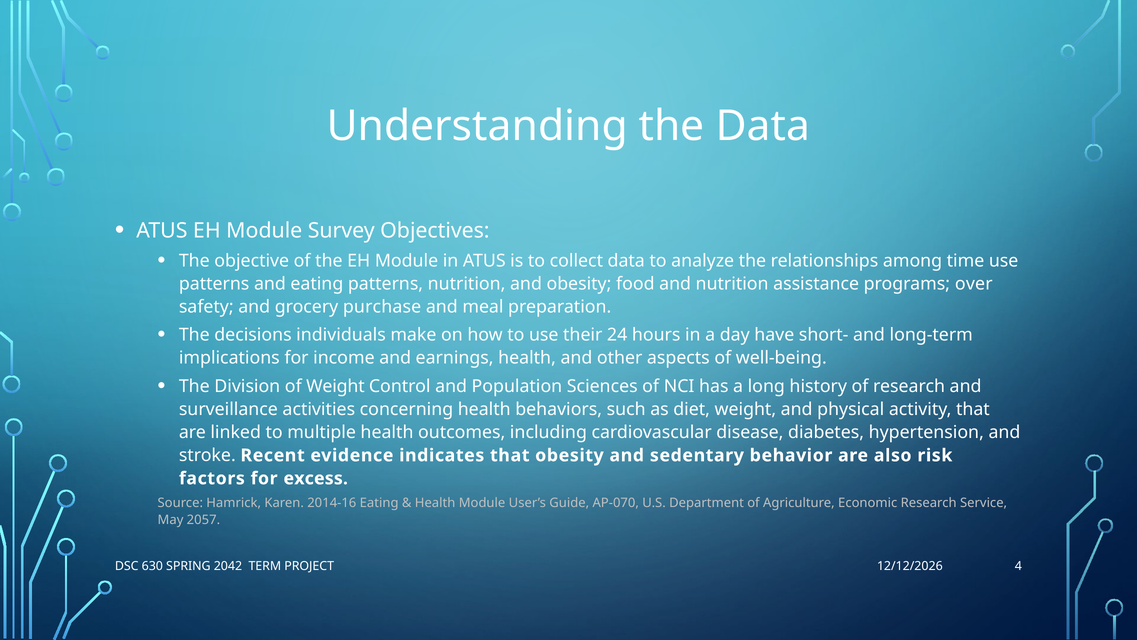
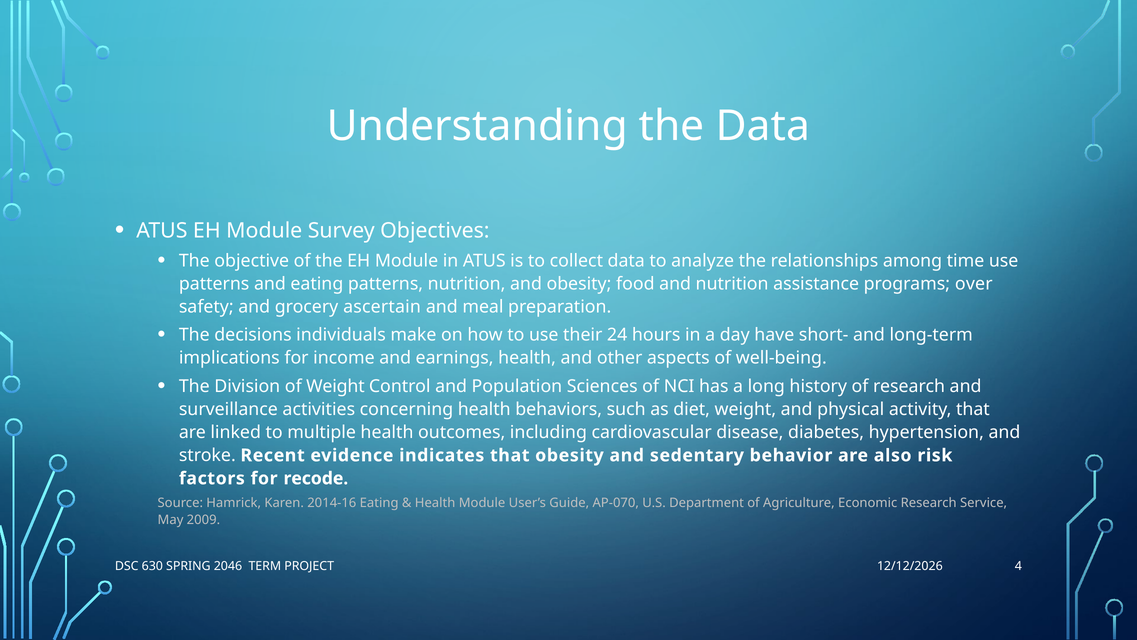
purchase: purchase -> ascertain
excess: excess -> recode
2057: 2057 -> 2009
2042: 2042 -> 2046
